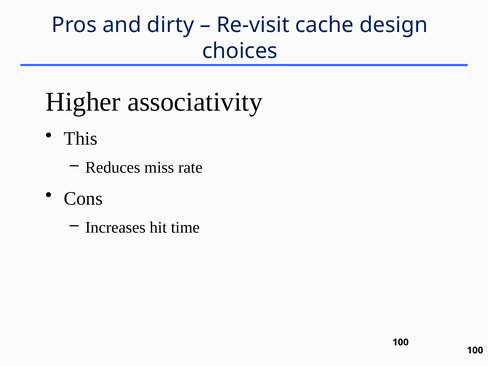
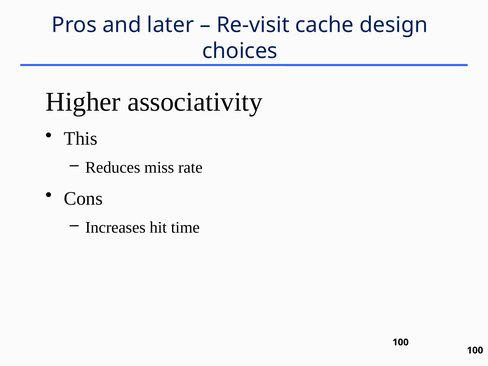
dirty: dirty -> later
